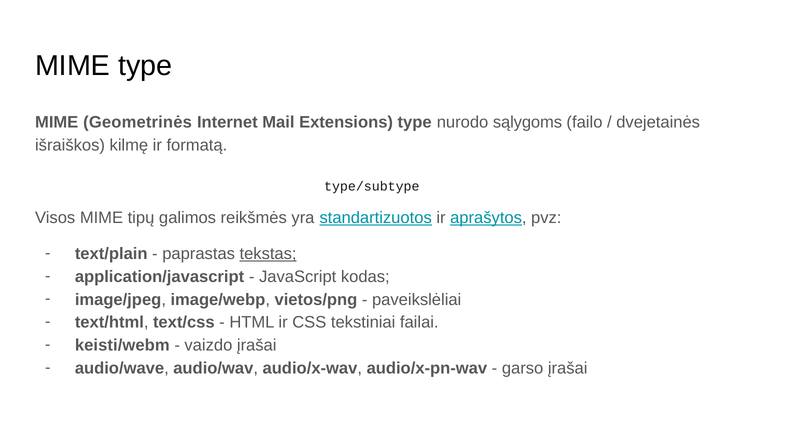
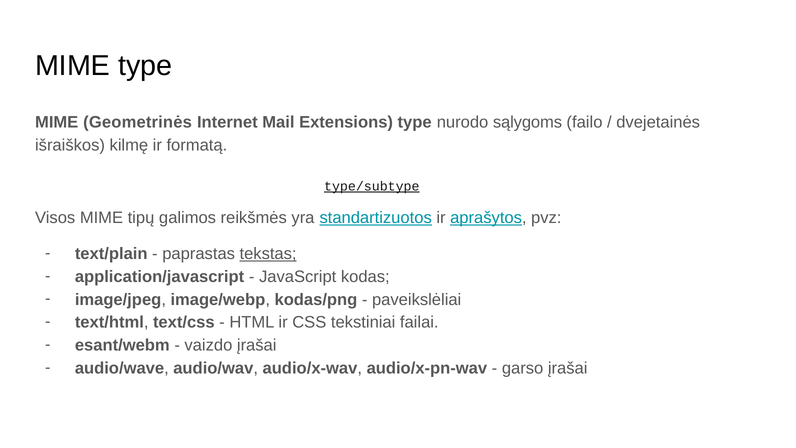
type/subtype underline: none -> present
vietos/png: vietos/png -> kodas/png
keisti/webm: keisti/webm -> esant/webm
